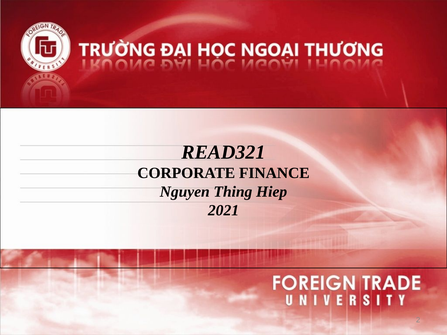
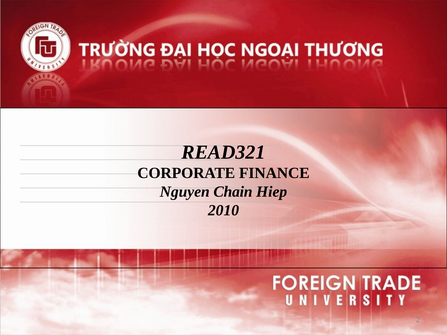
Thing: Thing -> Chain
2021: 2021 -> 2010
